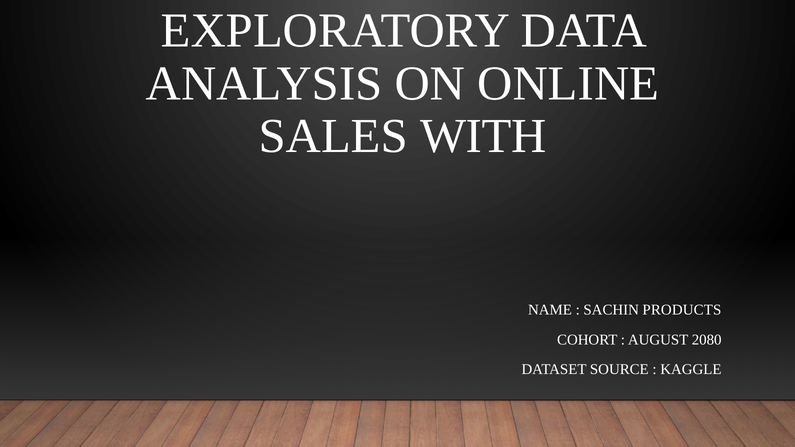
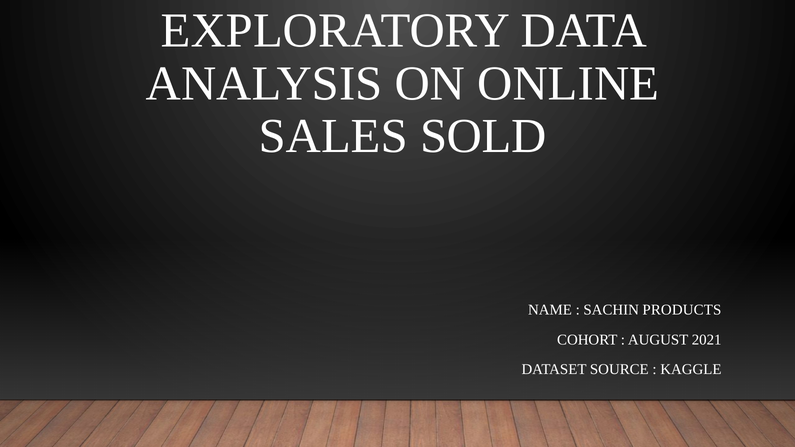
WITH: WITH -> SOLD
2080: 2080 -> 2021
